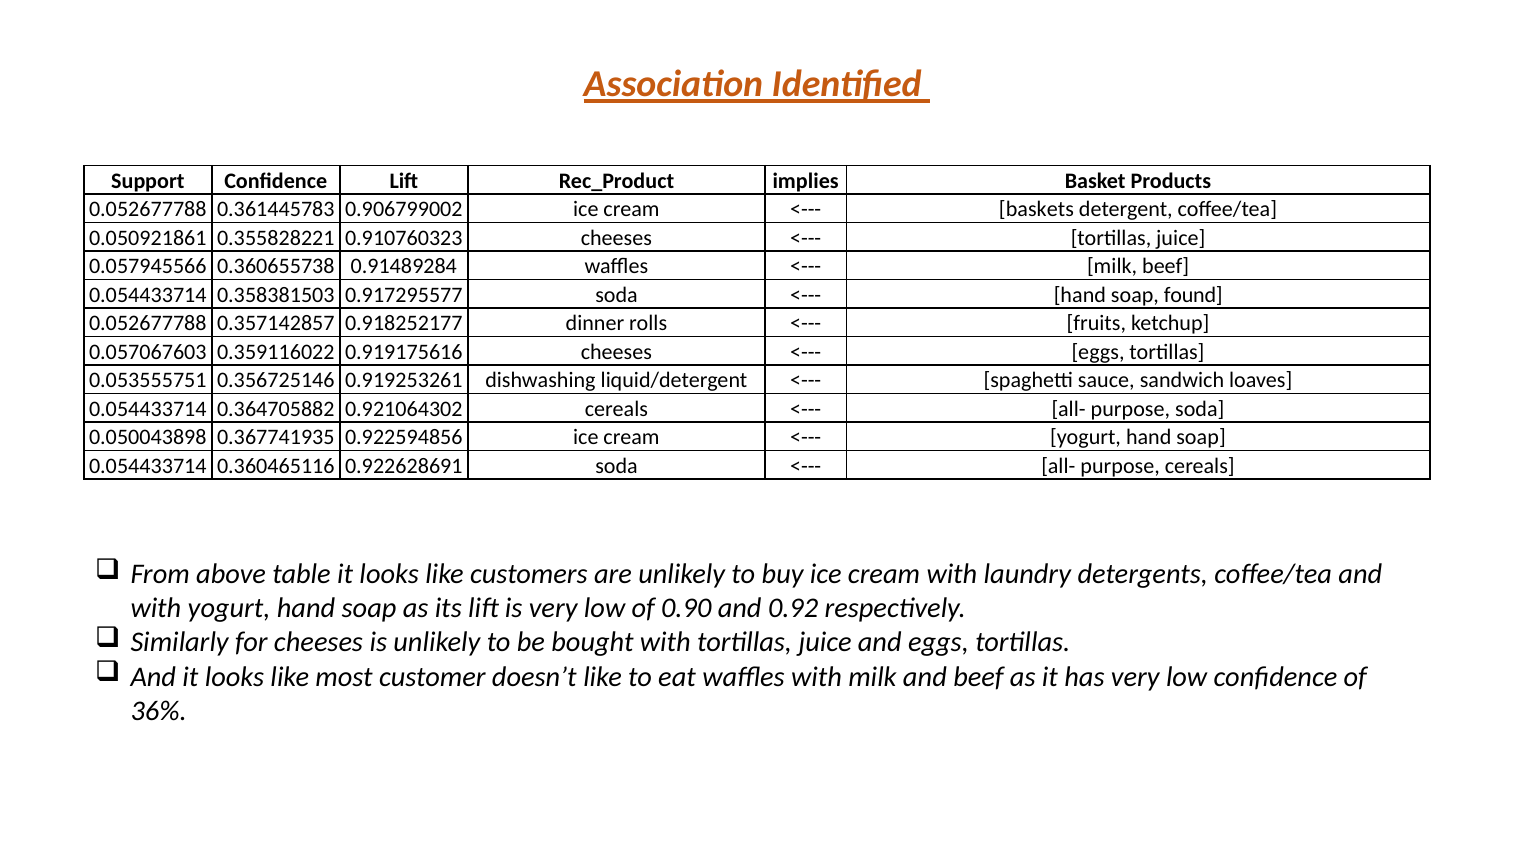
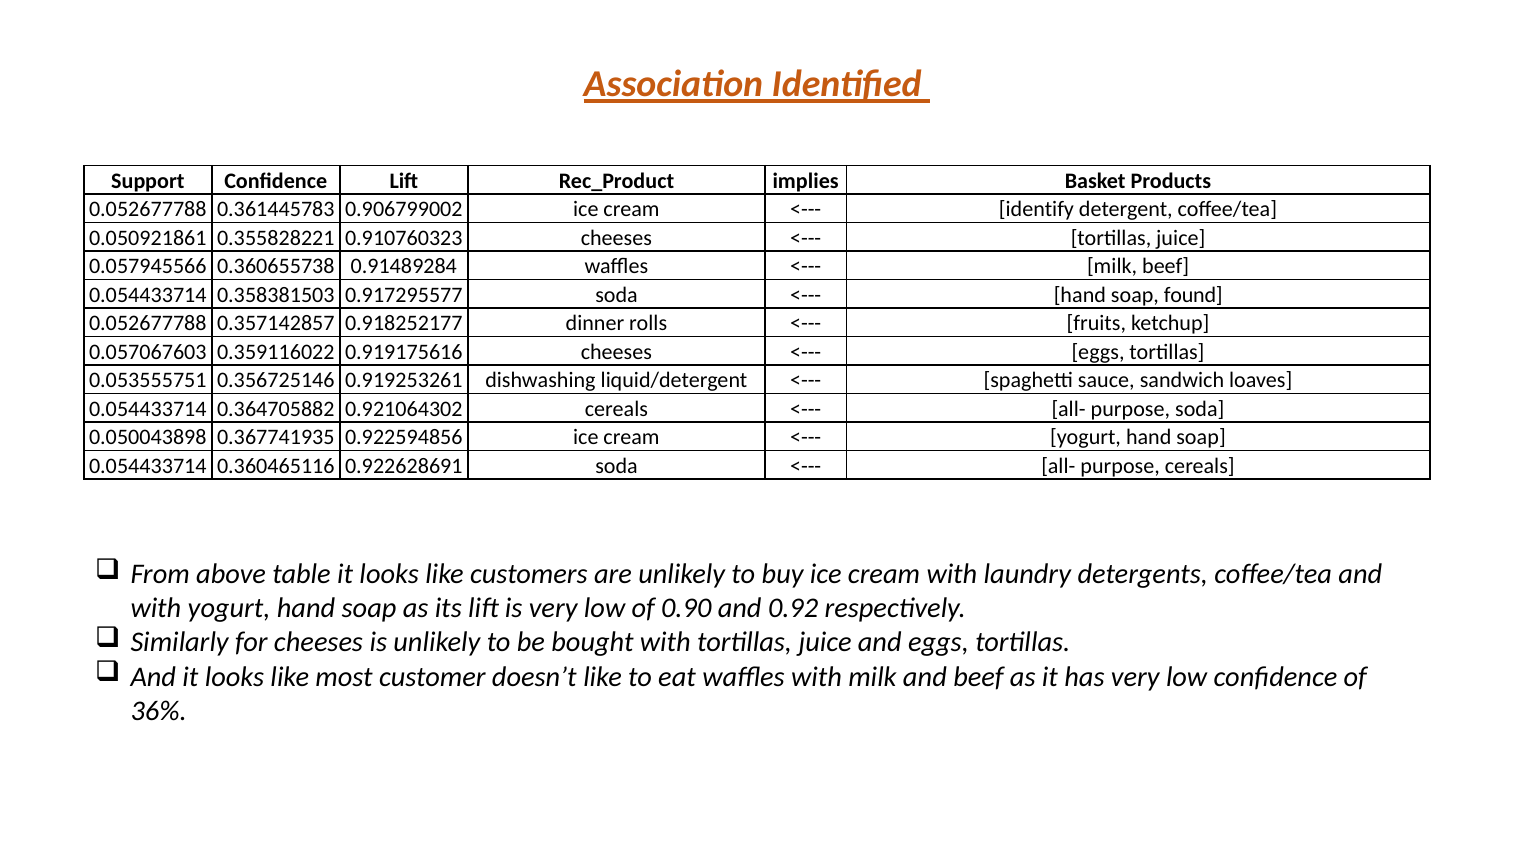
baskets: baskets -> identify
